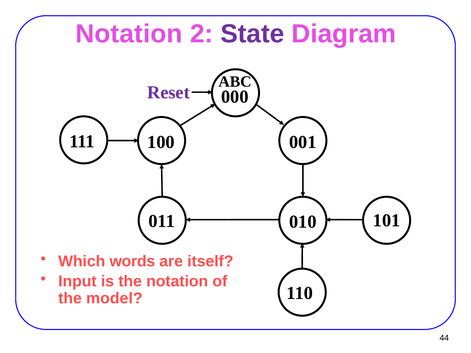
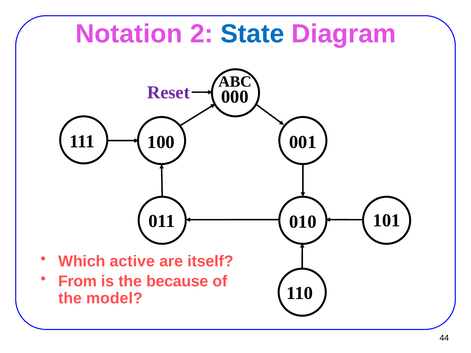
State colour: purple -> blue
words: words -> active
Input: Input -> From
the notation: notation -> because
